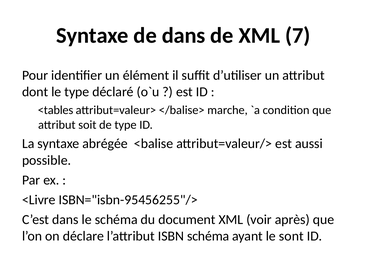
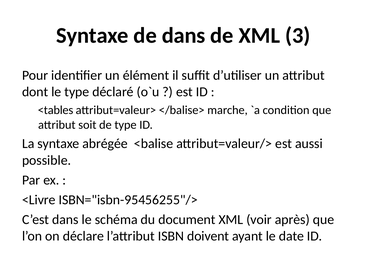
7: 7 -> 3
ISBN schéma: schéma -> doivent
sont: sont -> date
